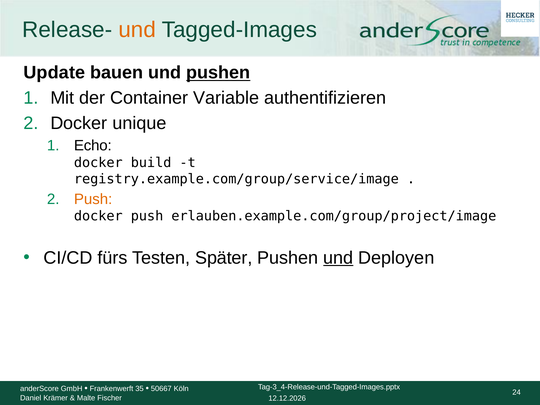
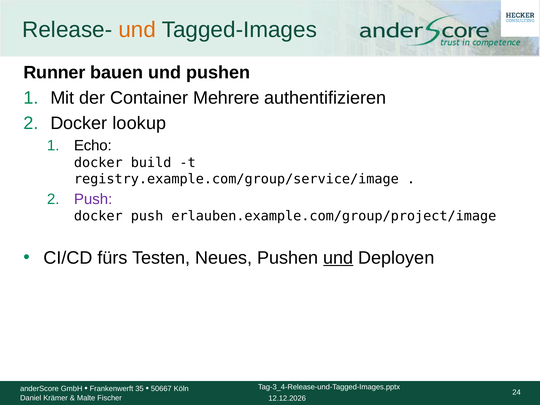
Update: Update -> Runner
pushen at (218, 73) underline: present -> none
Variable: Variable -> Mehrere
unique: unique -> lookup
Push at (93, 199) colour: orange -> purple
Später: Später -> Neues
